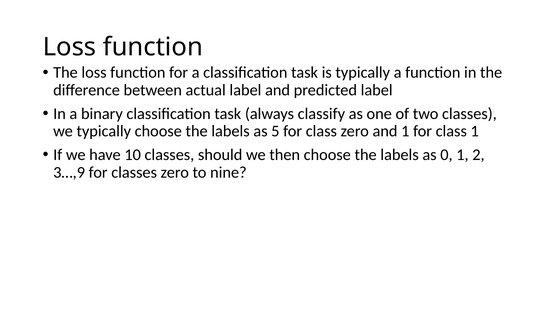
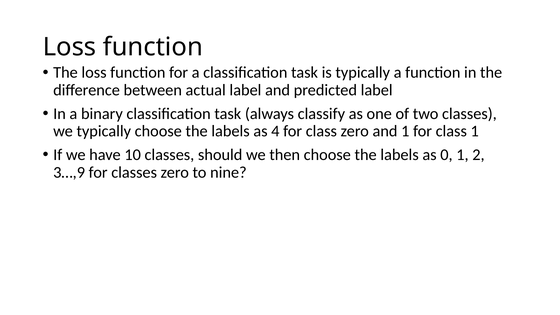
5: 5 -> 4
